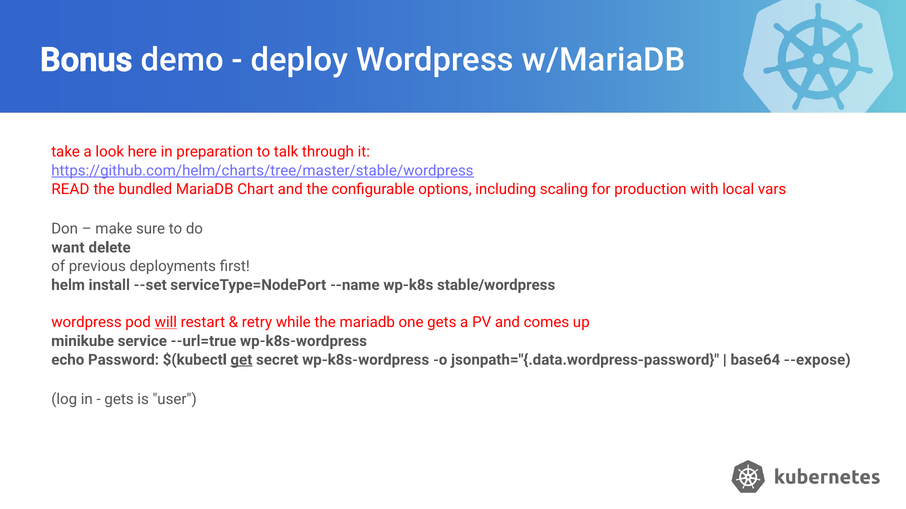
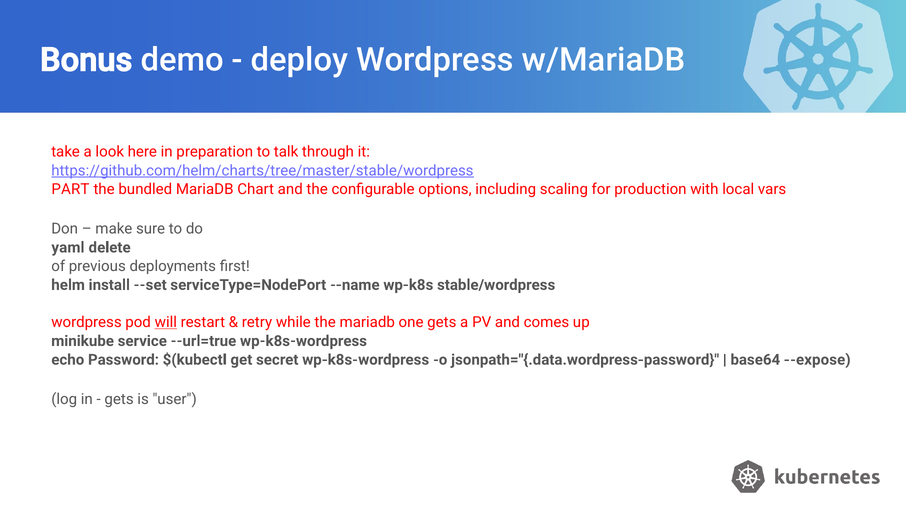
READ: READ -> PART
want: want -> yaml
get underline: present -> none
